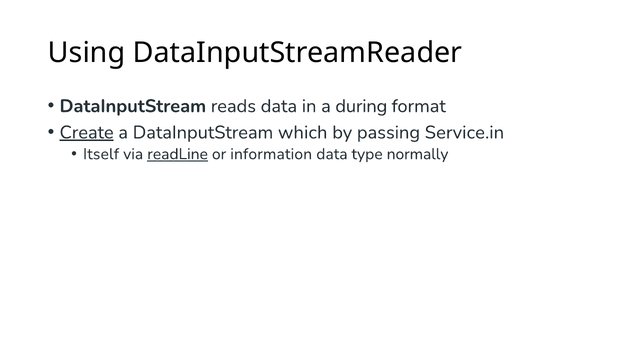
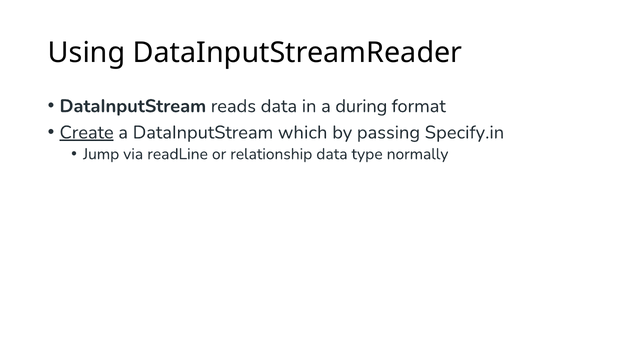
Service.in: Service.in -> Specify.in
Itself: Itself -> Jump
readLine underline: present -> none
information: information -> relationship
